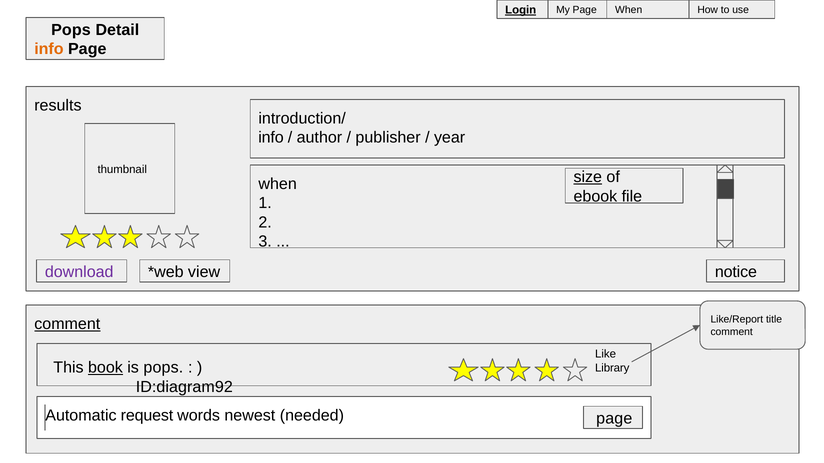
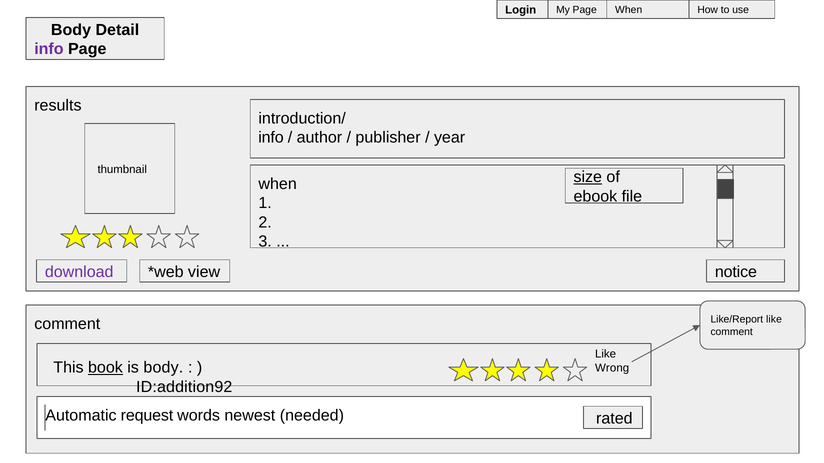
Login underline: present -> none
Pops at (71, 30): Pops -> Body
info at (49, 49) colour: orange -> purple
Like/Report title: title -> like
comment at (67, 324) underline: present -> none
is pops: pops -> body
Library: Library -> Wrong
ID:diagram92: ID:diagram92 -> ID:addition92
needed page: page -> rated
